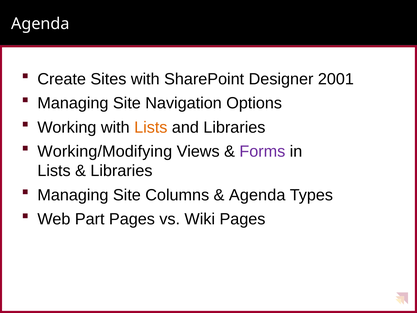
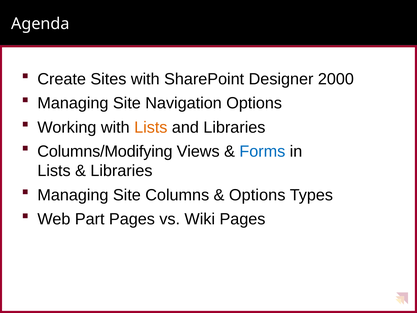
2001: 2001 -> 2000
Working/Modifying: Working/Modifying -> Columns/Modifying
Forms colour: purple -> blue
Agenda at (257, 195): Agenda -> Options
